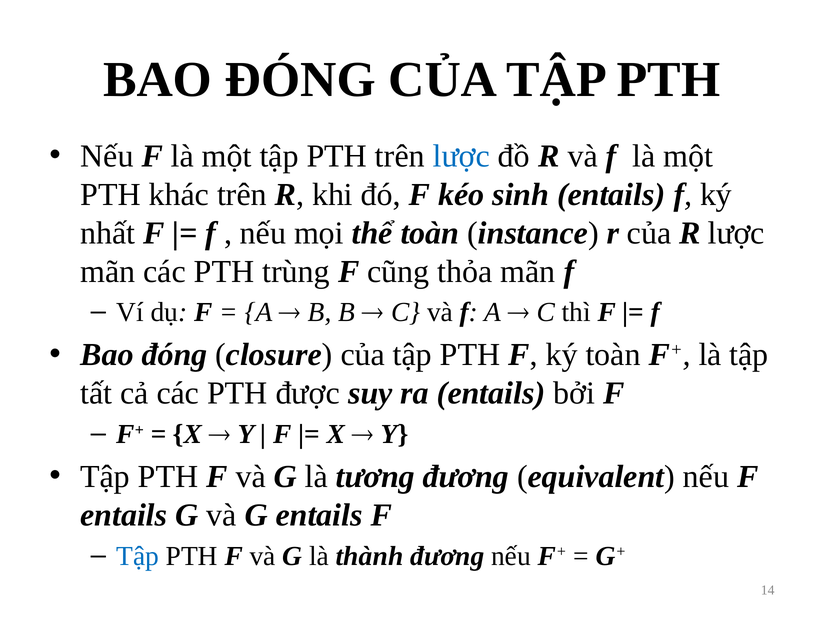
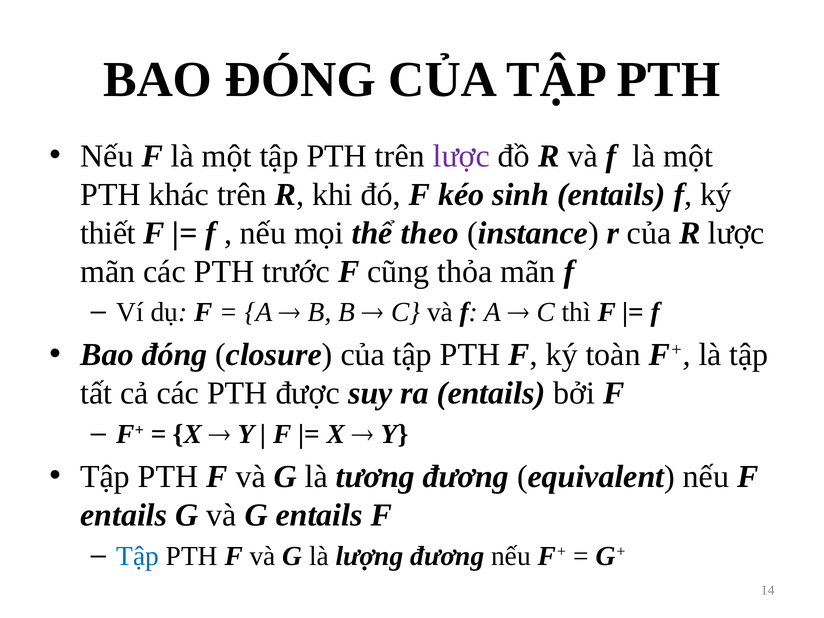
lược at (461, 156) colour: blue -> purple
nhất: nhất -> thiết
thể toàn: toàn -> theo
trùng: trùng -> trước
thành: thành -> lượng
